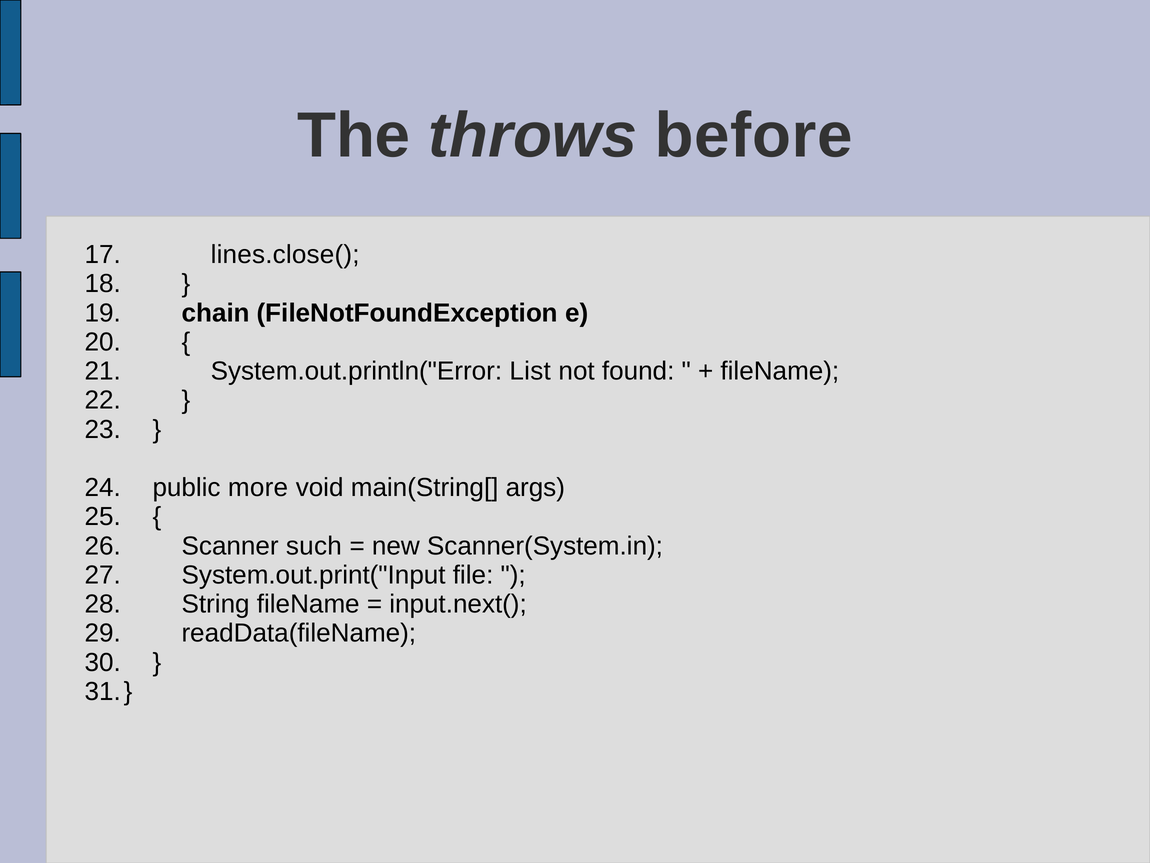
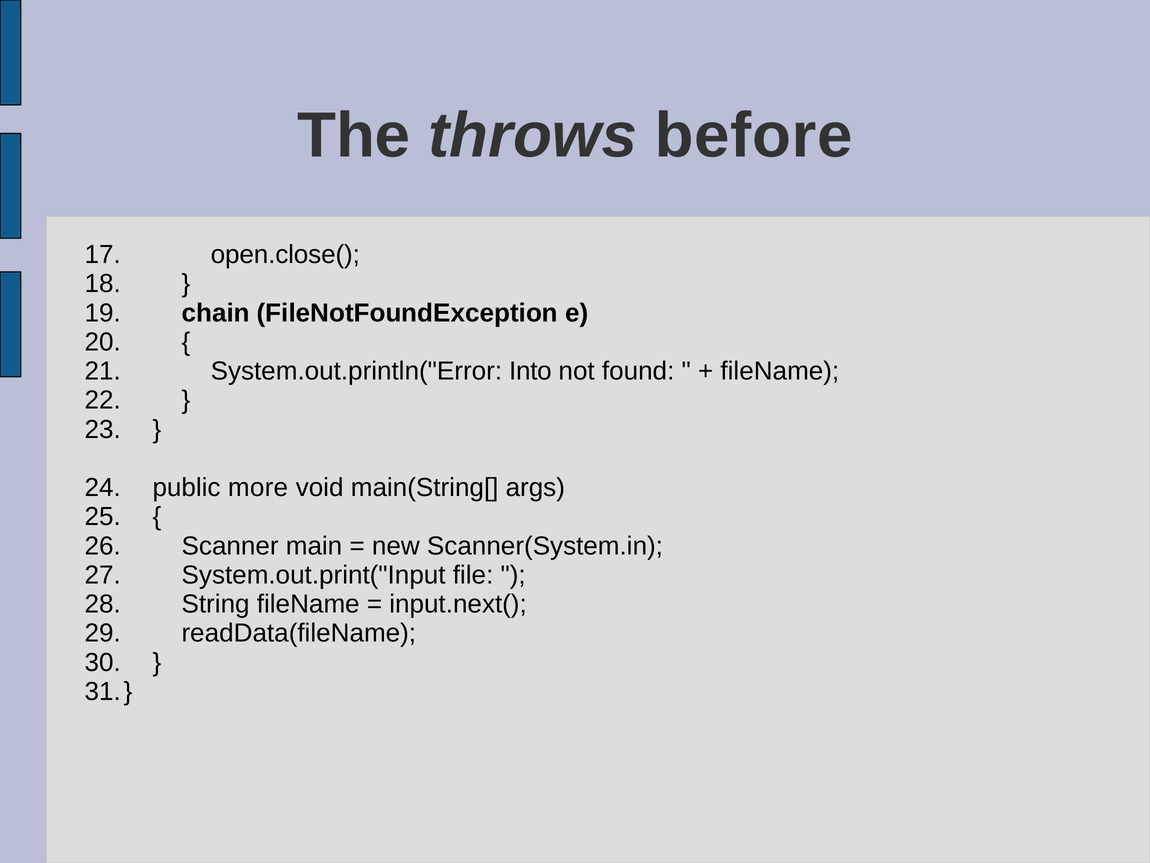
lines.close(: lines.close( -> open.close(
List: List -> Into
such: such -> main
